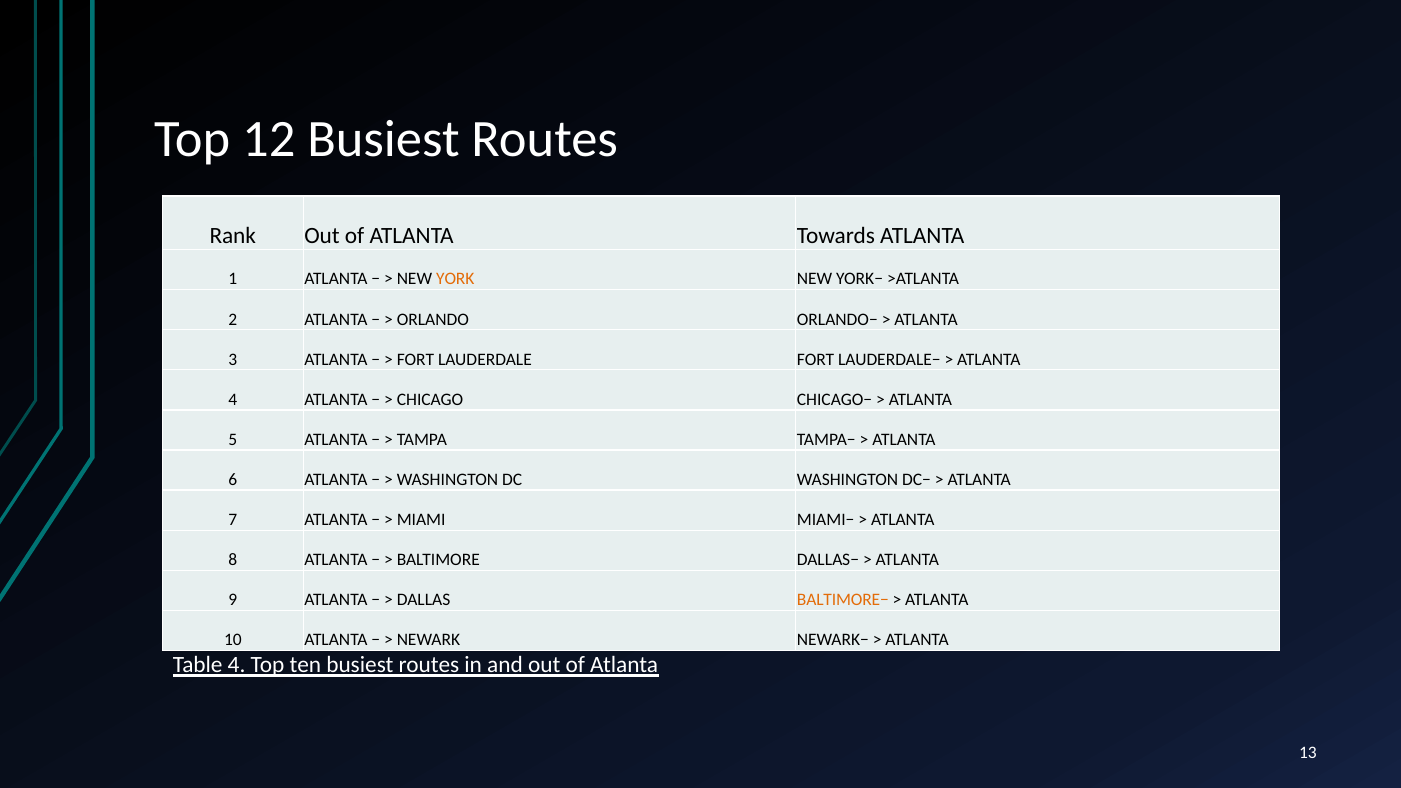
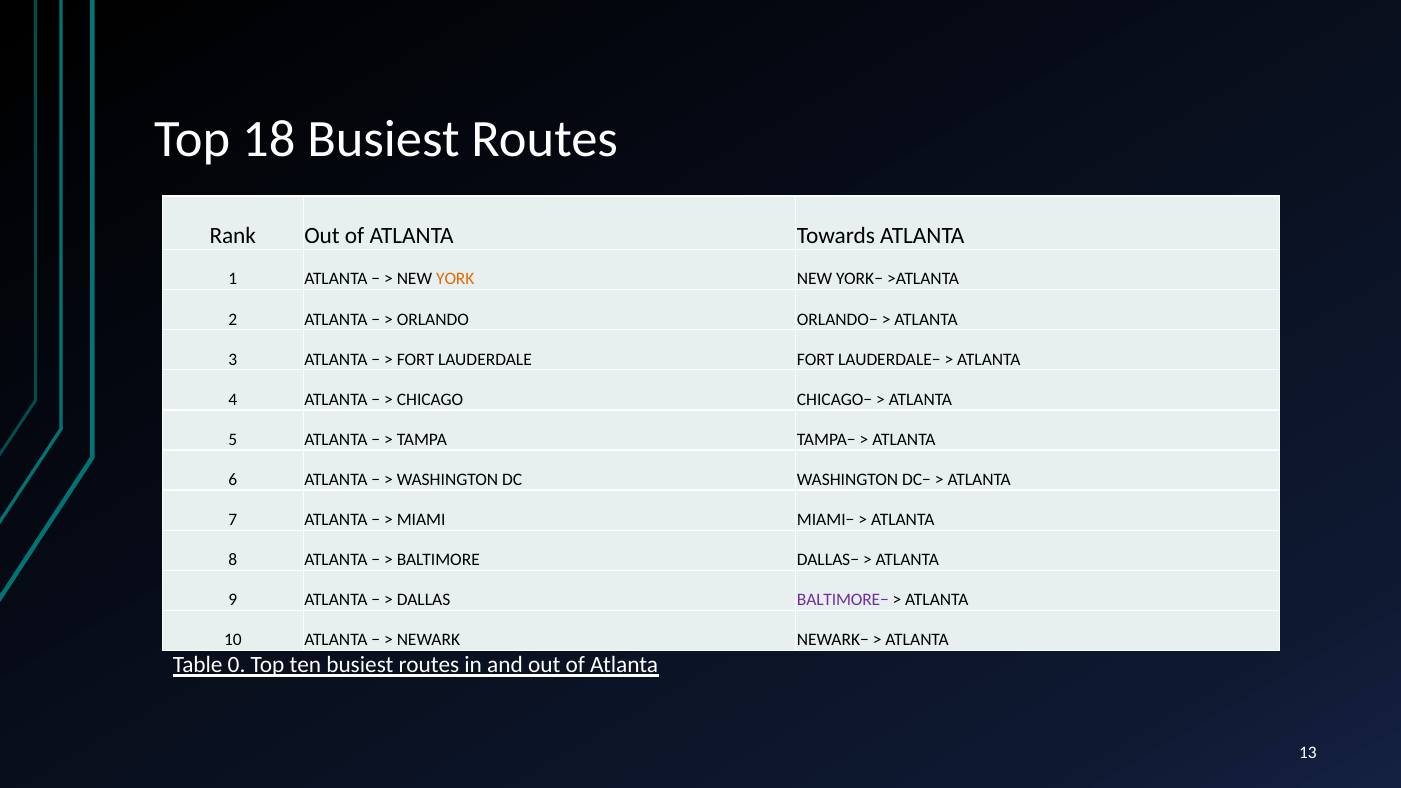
12: 12 -> 18
BALTIMORE− colour: orange -> purple
Table 4: 4 -> 0
